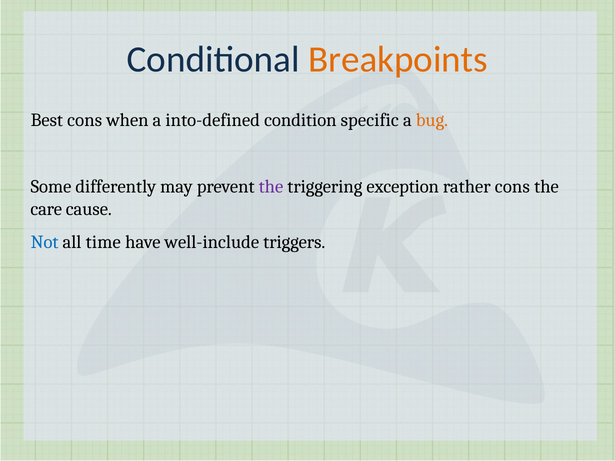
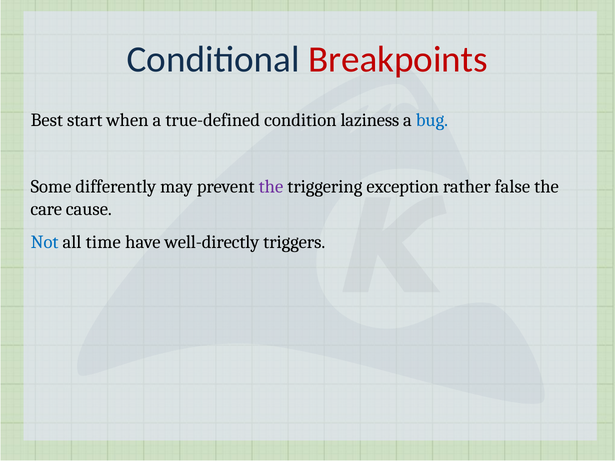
Breakpoints colour: orange -> red
Best cons: cons -> start
into-defined: into-defined -> true-defined
specific: specific -> laziness
bug colour: orange -> blue
rather cons: cons -> false
well-include: well-include -> well-directly
